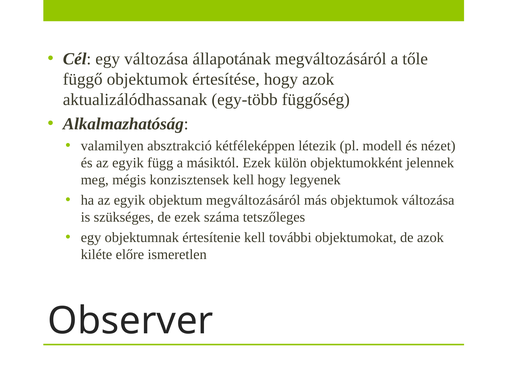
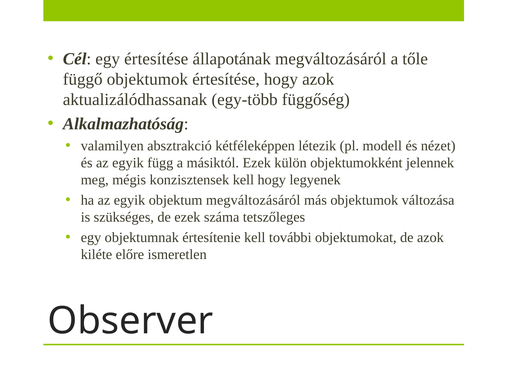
egy változása: változása -> értesítése
